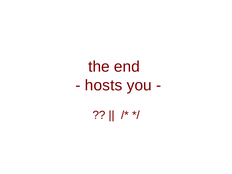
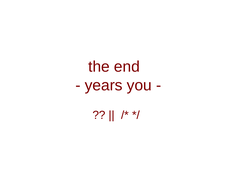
hosts: hosts -> years
